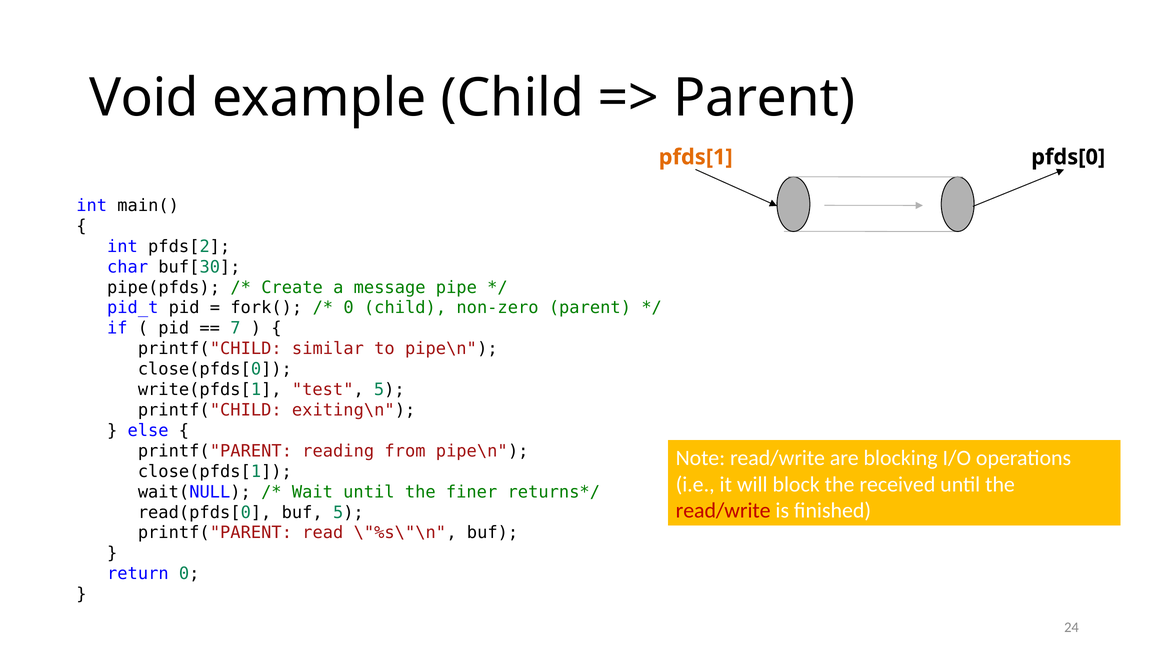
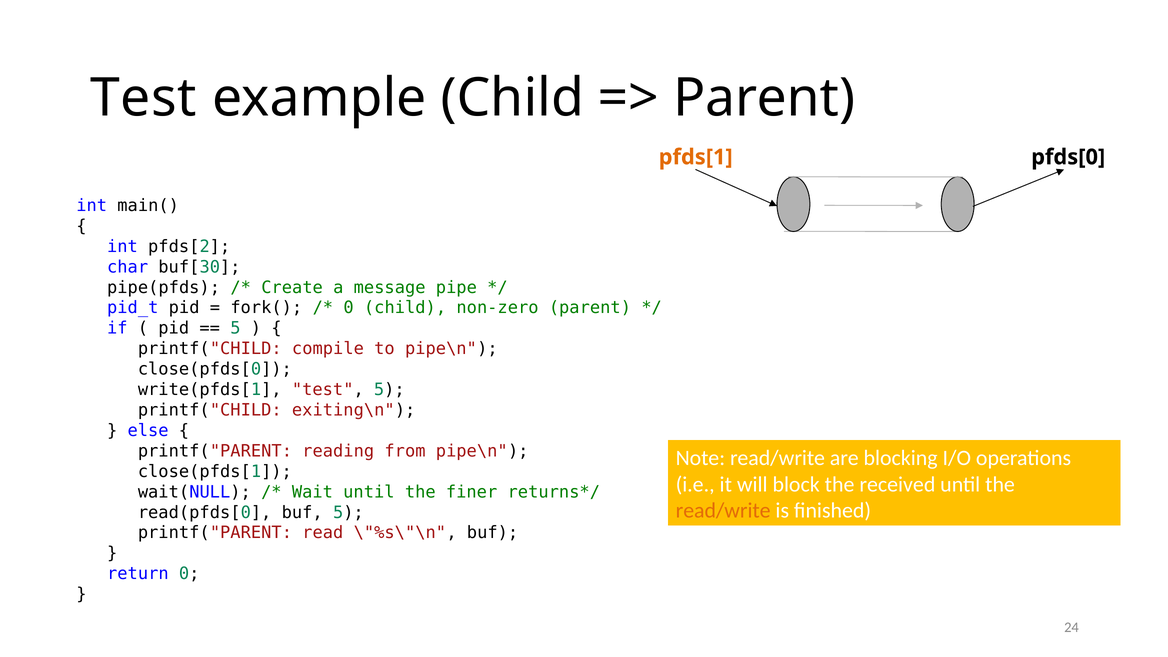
Void at (144, 98): Void -> Test
7 at (235, 328): 7 -> 5
similar: similar -> compile
read/write at (723, 511) colour: red -> orange
